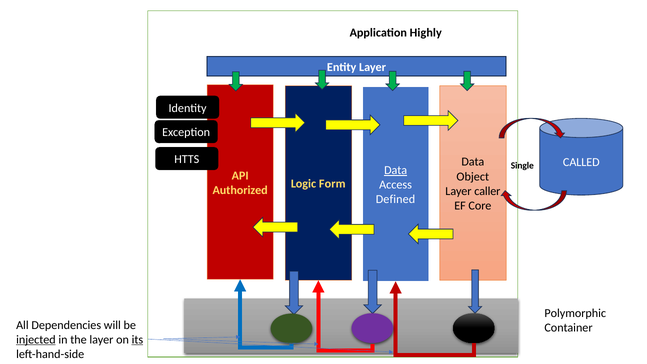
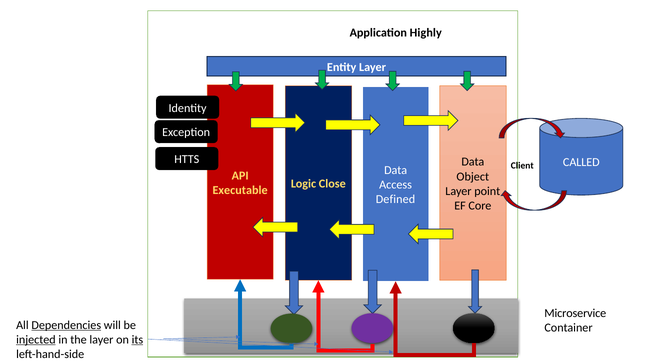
Single: Single -> Client
Data at (396, 170) underline: present -> none
Form: Form -> Close
Authorized: Authorized -> Executable
caller: caller -> point
Polymorphic: Polymorphic -> Microservice
Dependencies underline: none -> present
